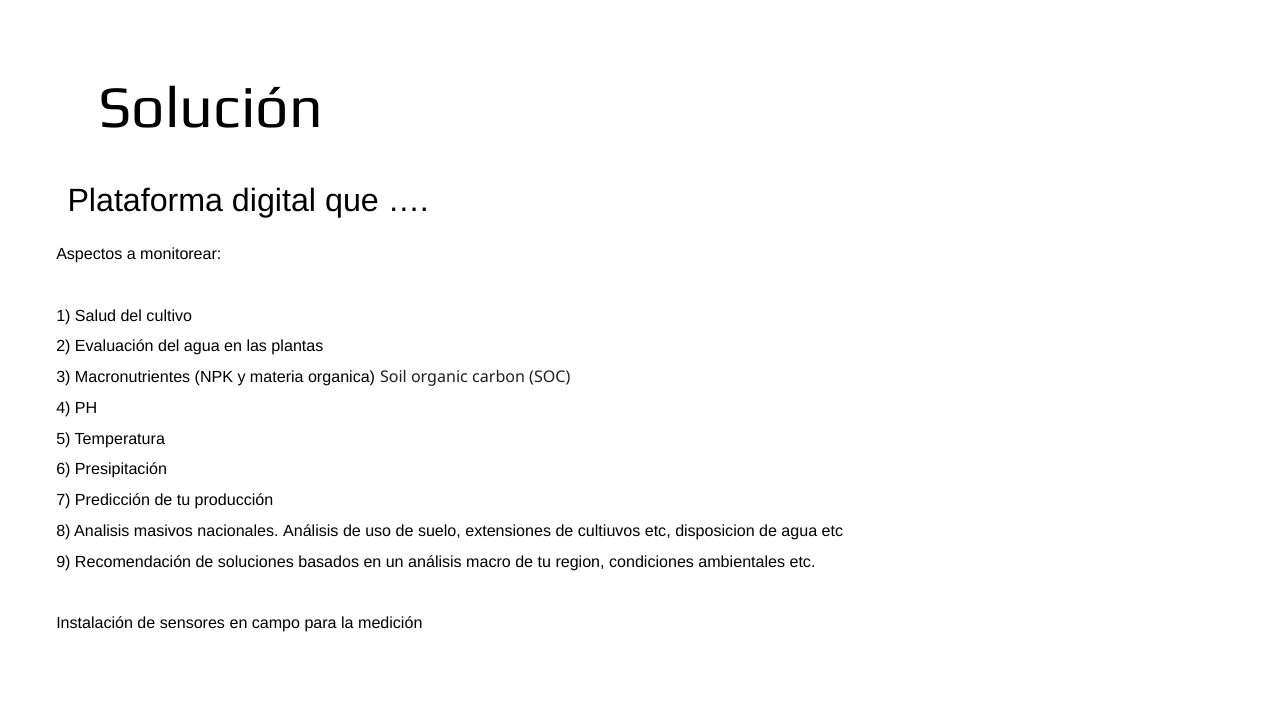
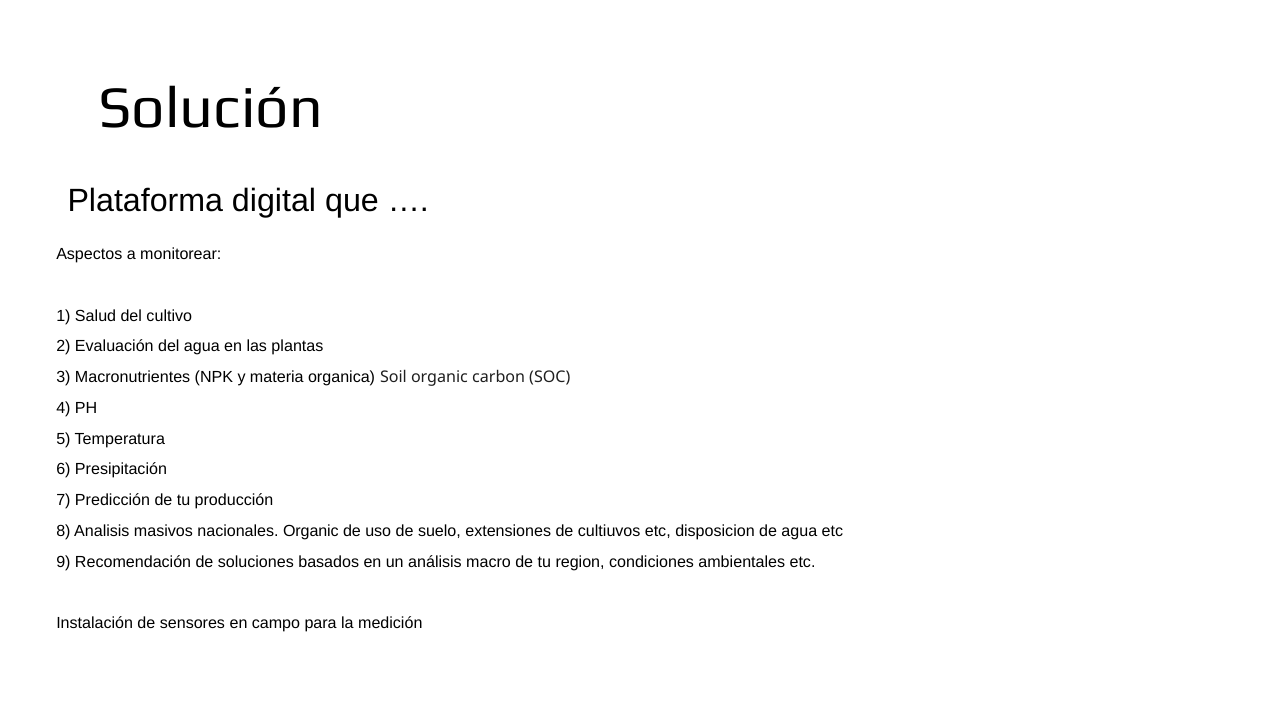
nacionales Análisis: Análisis -> Organic
